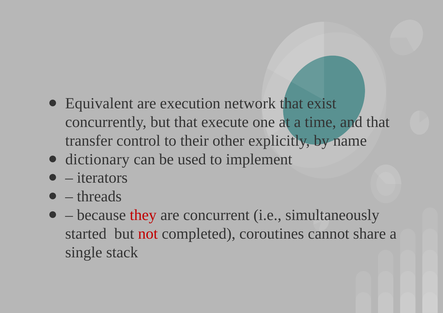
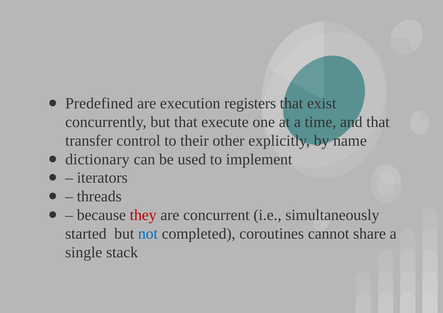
Equivalent: Equivalent -> Predefined
network: network -> registers
not colour: red -> blue
